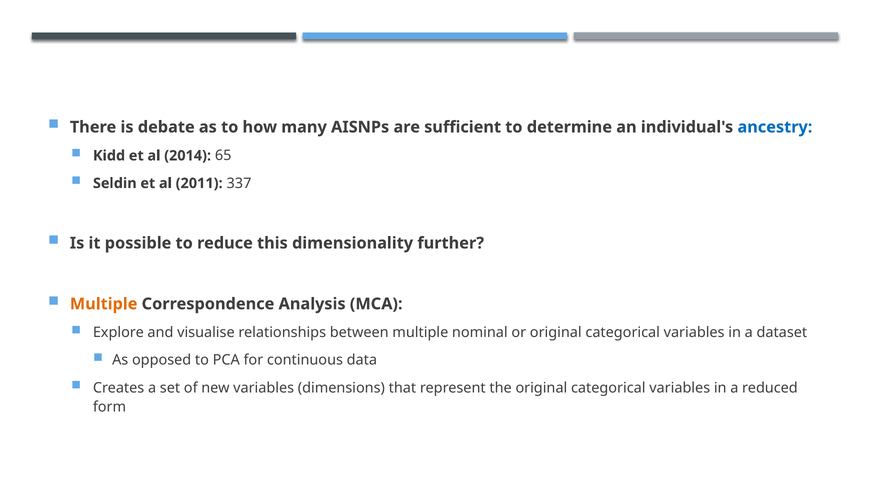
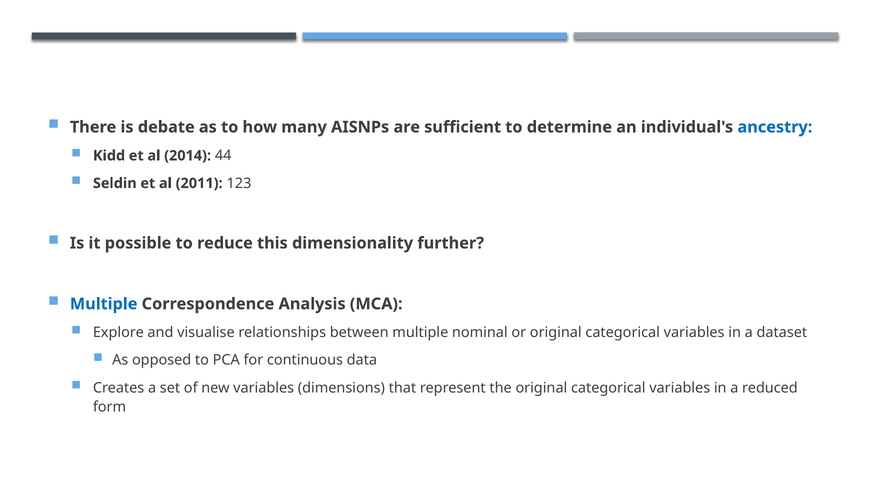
65: 65 -> 44
337: 337 -> 123
Multiple at (104, 304) colour: orange -> blue
